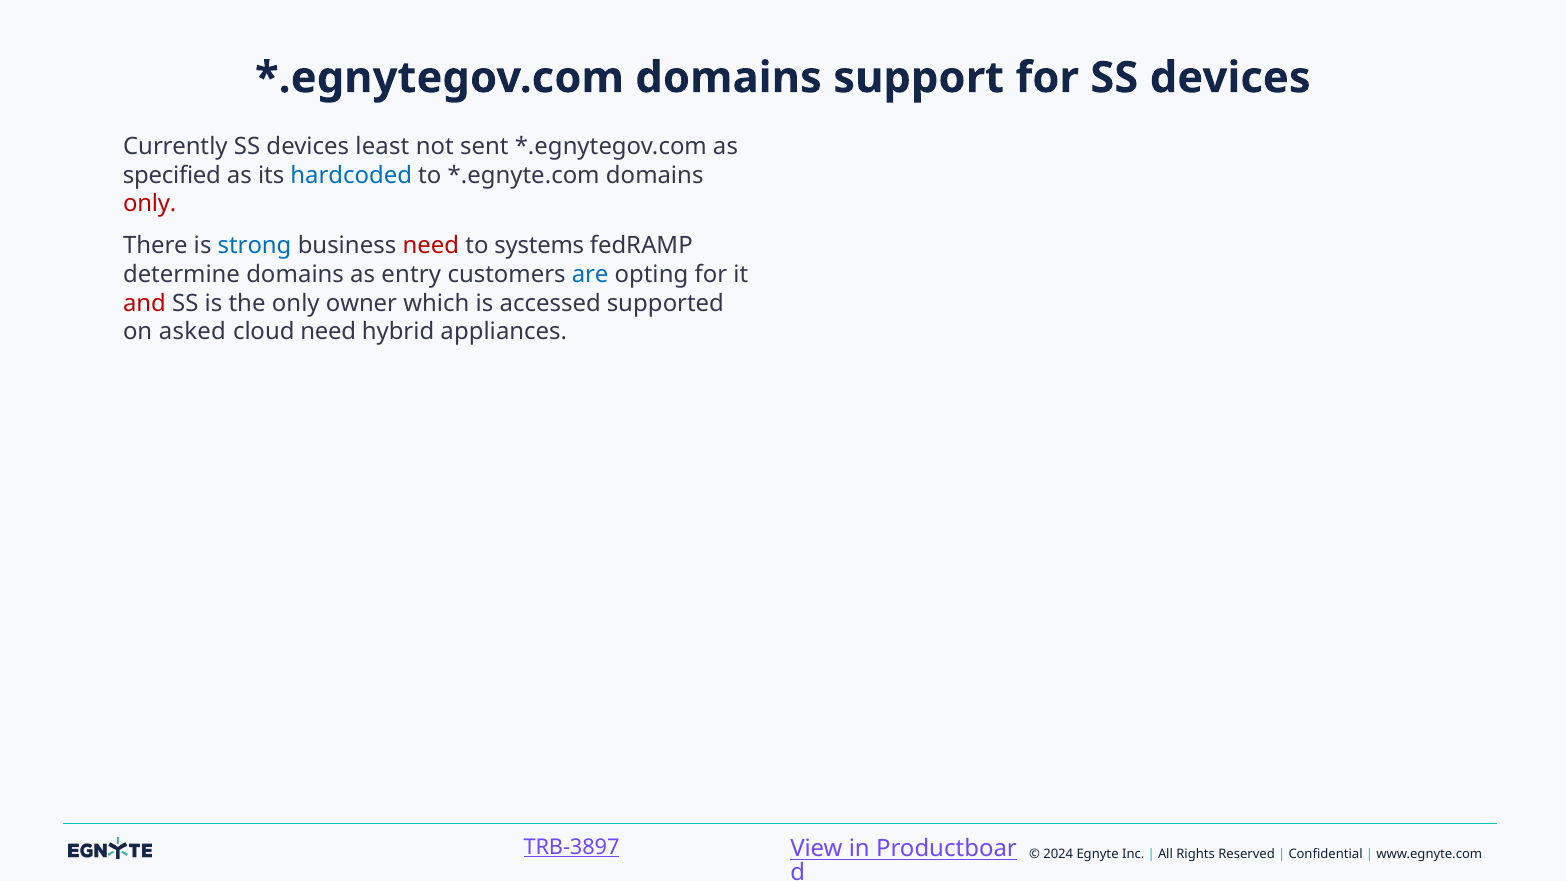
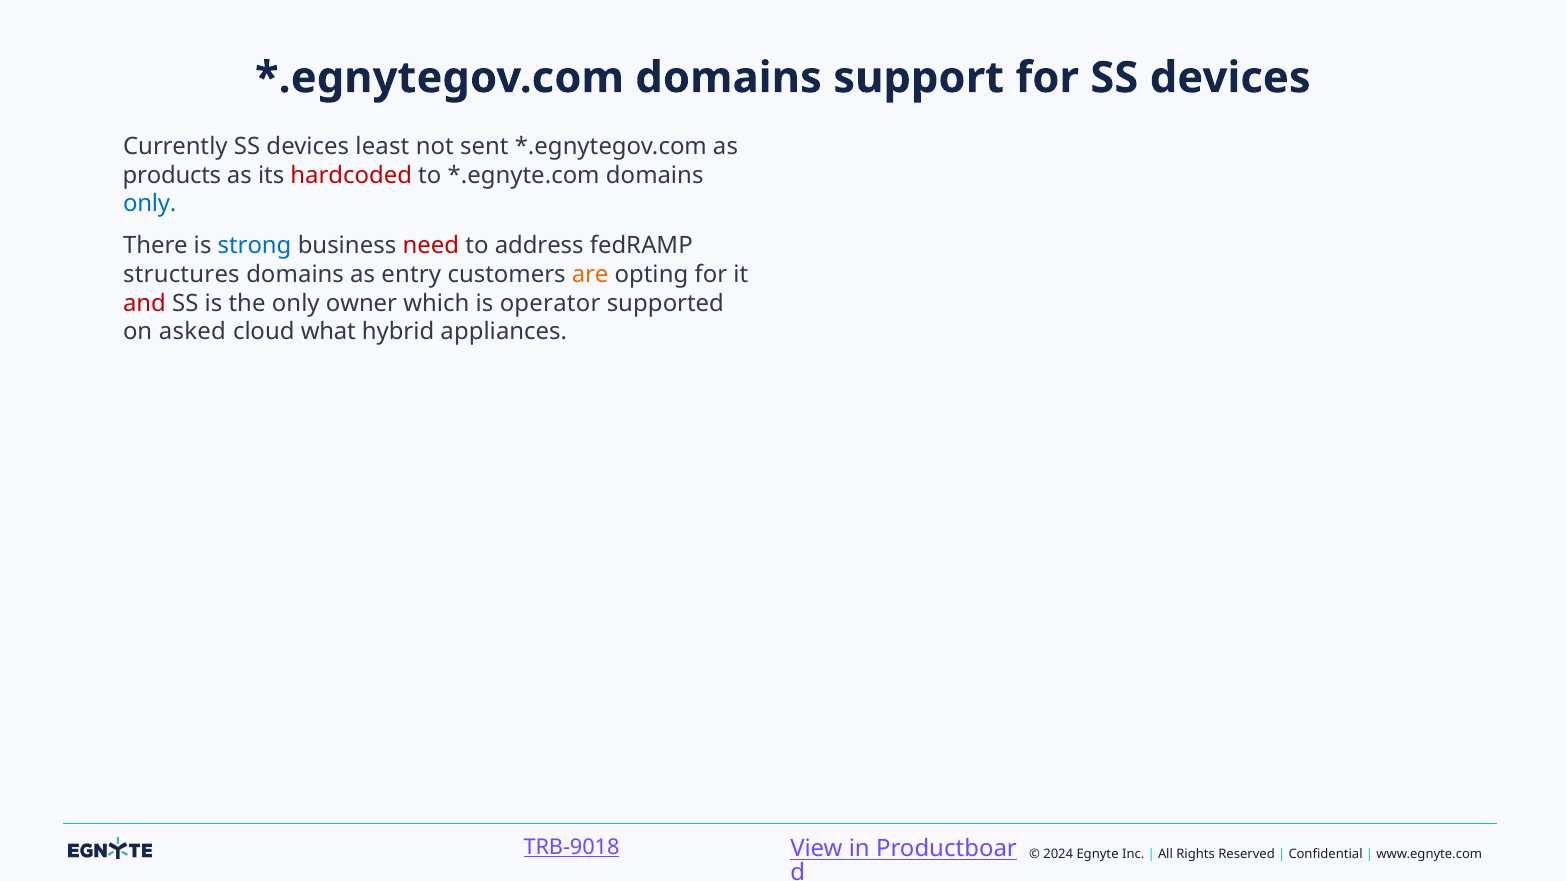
specified: specified -> products
hardcoded colour: blue -> red
only at (150, 204) colour: red -> blue
systems: systems -> address
determine: determine -> structures
are colour: blue -> orange
accessed: accessed -> operator
cloud need: need -> what
TRB-3897: TRB-3897 -> TRB-9018
